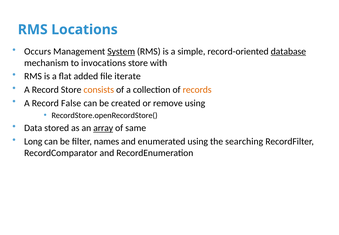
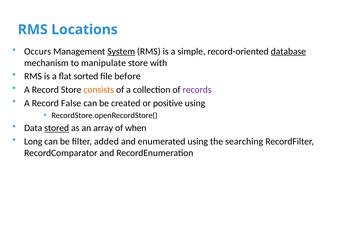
invocations: invocations -> manipulate
added: added -> sorted
iterate: iterate -> before
records colour: orange -> purple
remove: remove -> positive
stored underline: none -> present
array underline: present -> none
same: same -> when
names: names -> added
